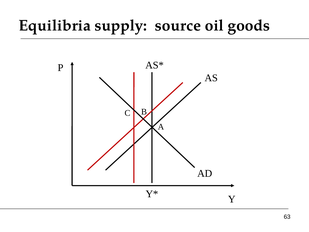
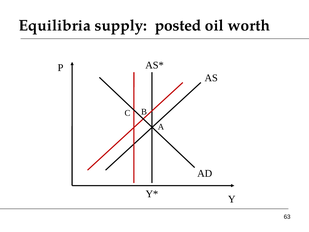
source: source -> posted
goods: goods -> worth
